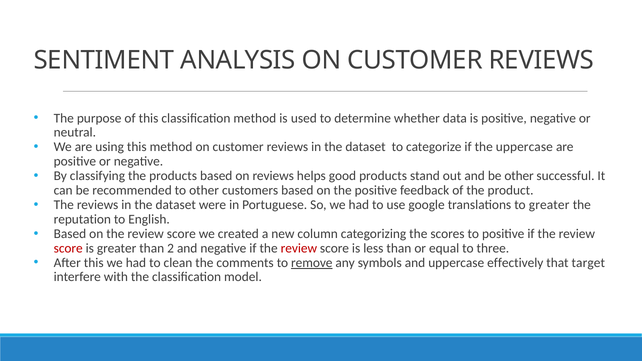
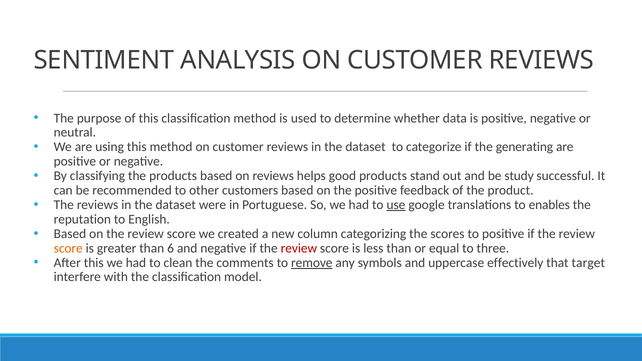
the uppercase: uppercase -> generating
be other: other -> study
use underline: none -> present
to greater: greater -> enables
score at (68, 248) colour: red -> orange
2: 2 -> 6
